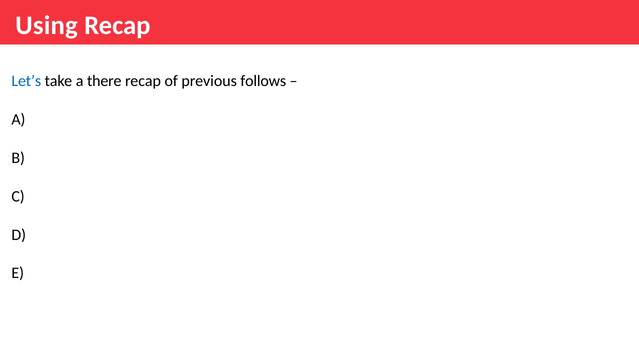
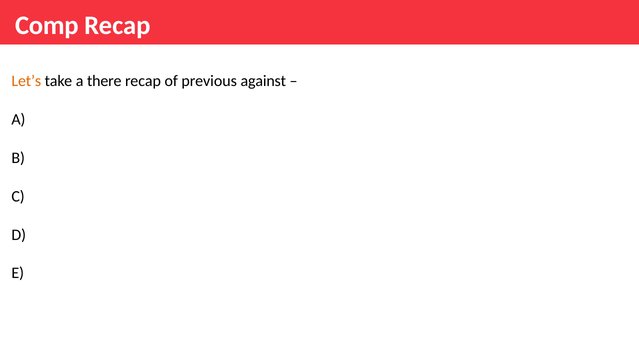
Using: Using -> Comp
Let’s colour: blue -> orange
follows: follows -> against
